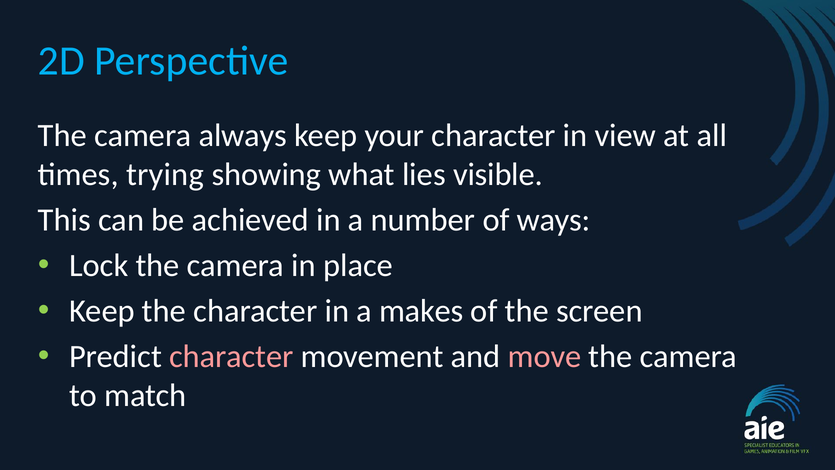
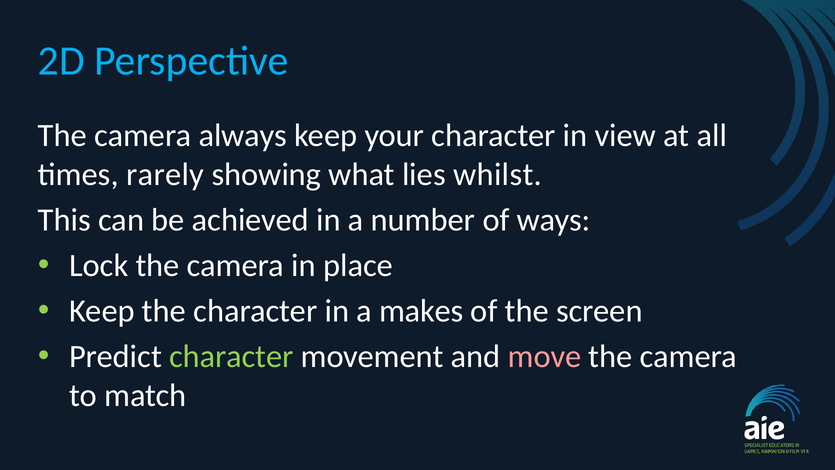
trying: trying -> rarely
visible: visible -> whilst
character at (231, 357) colour: pink -> light green
